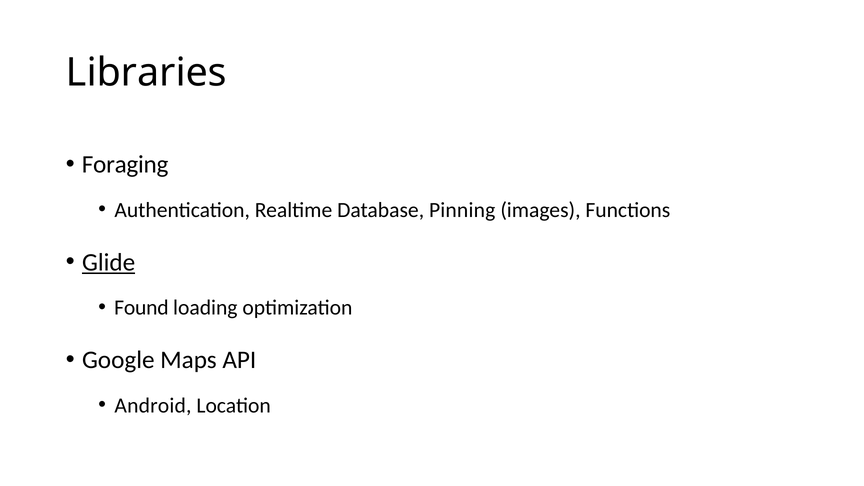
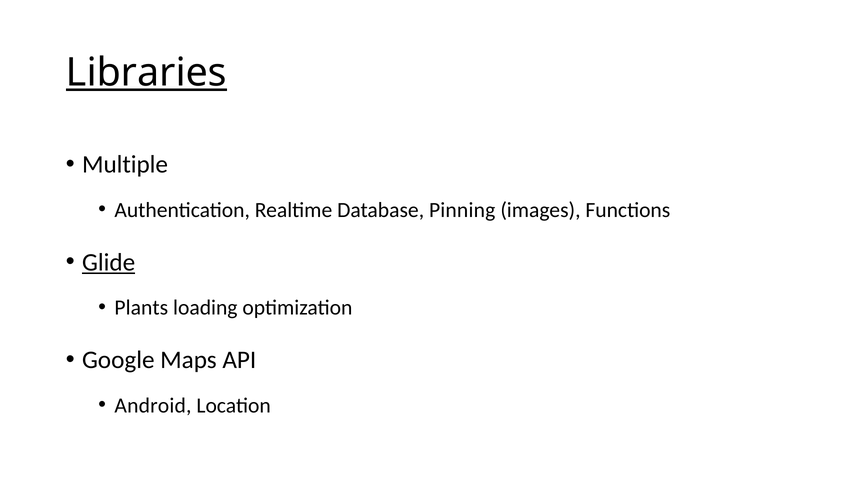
Libraries underline: none -> present
Foraging: Foraging -> Multiple
Found: Found -> Plants
